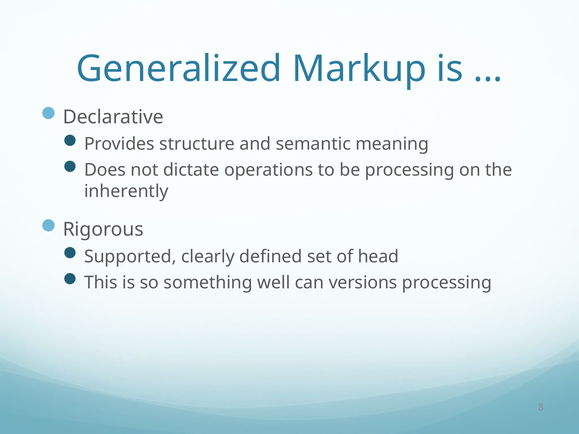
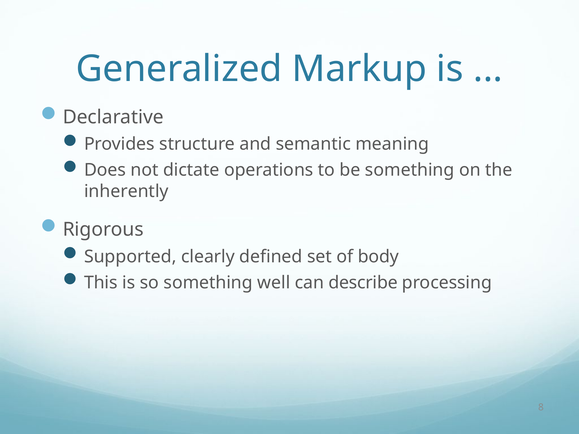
be processing: processing -> something
head: head -> body
versions: versions -> describe
